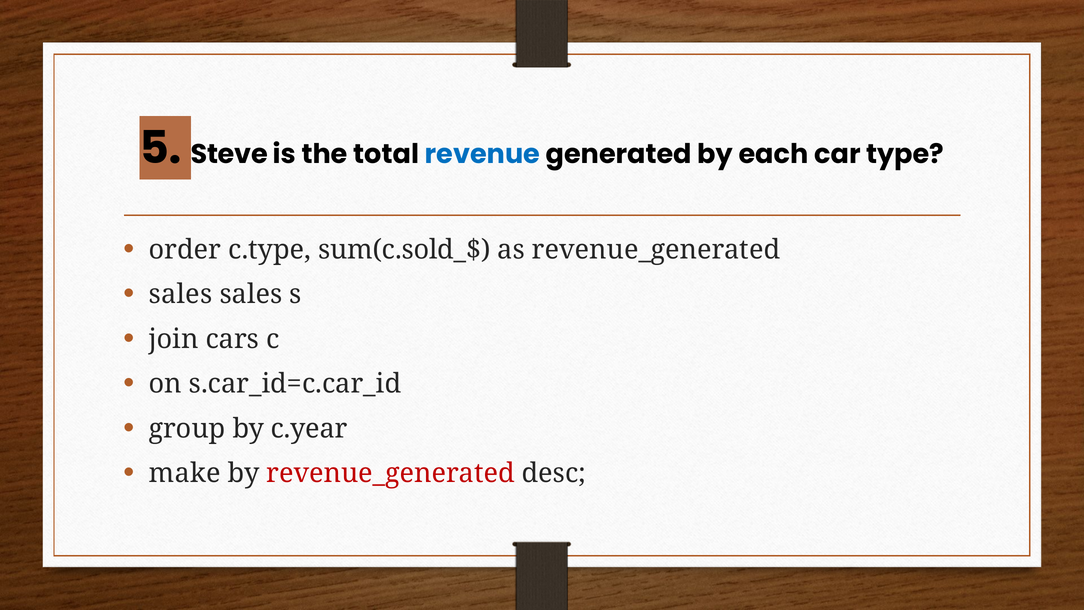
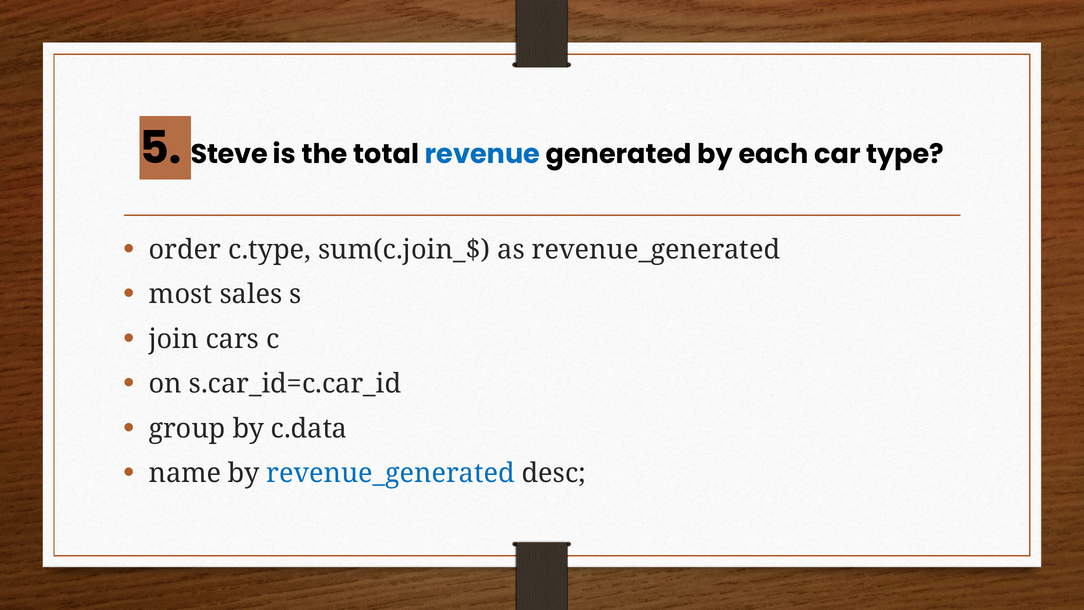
sum(c.sold_$: sum(c.sold_$ -> sum(c.join_$
sales at (181, 294): sales -> most
c.year: c.year -> c.data
make: make -> name
revenue_generated at (391, 473) colour: red -> blue
